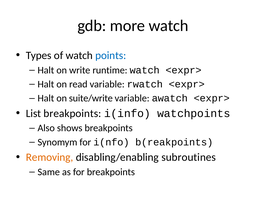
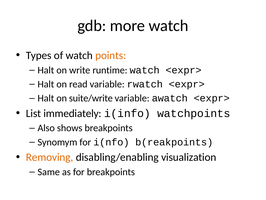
points colour: blue -> orange
List breakpoints: breakpoints -> immediately
subroutines: subroutines -> visualization
